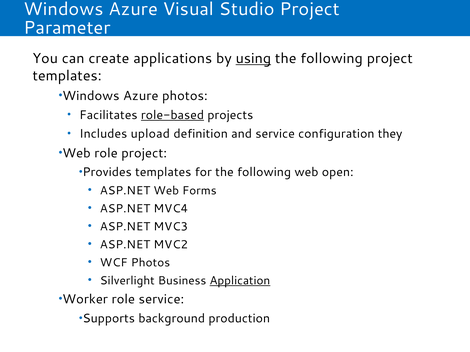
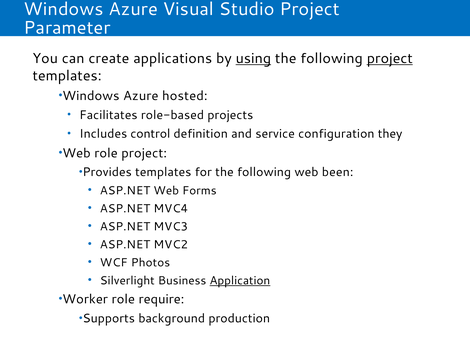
project at (390, 59) underline: none -> present
Azure photos: photos -> hosted
role-based underline: present -> none
upload: upload -> control
open: open -> been
role service: service -> require
